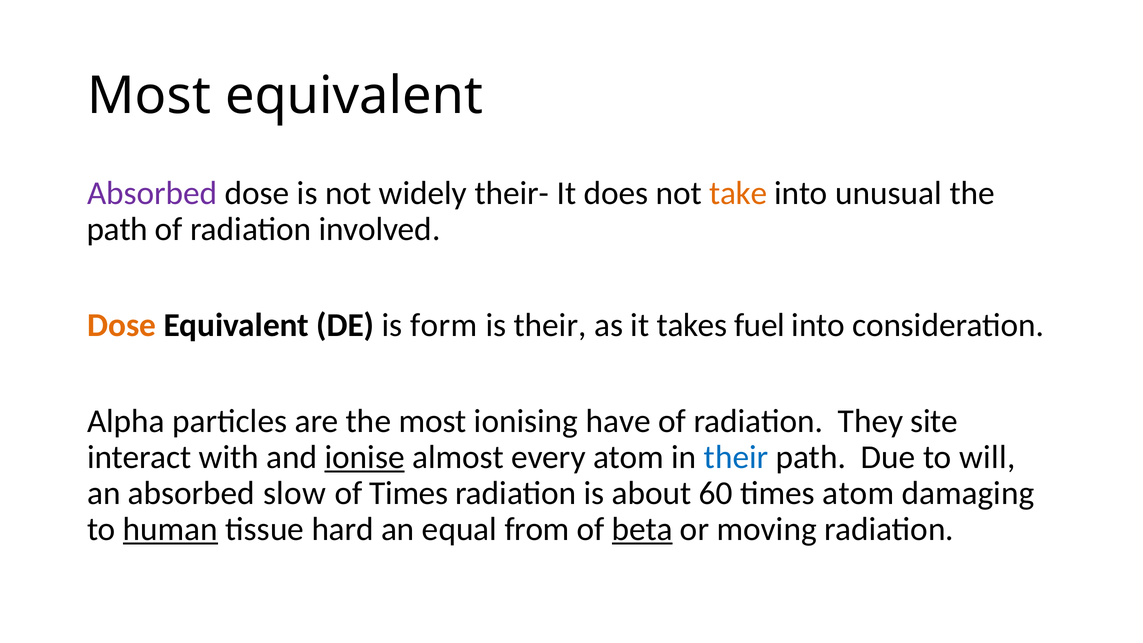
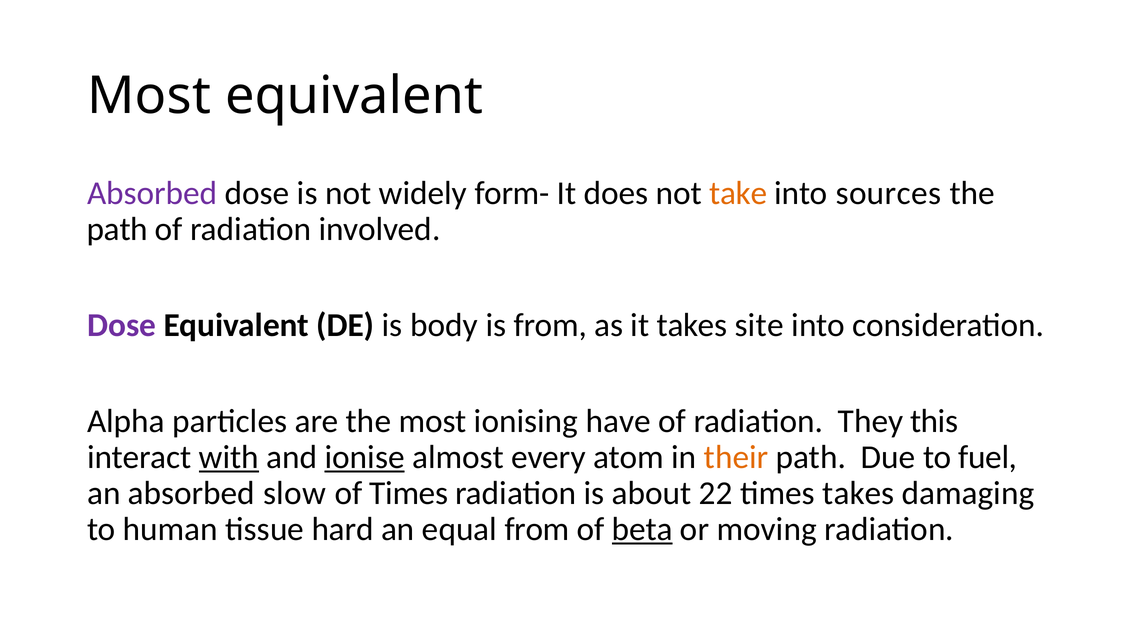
their-: their- -> form-
unusual: unusual -> sources
Dose at (122, 325) colour: orange -> purple
form: form -> body
is their: their -> from
fuel: fuel -> site
site: site -> this
with underline: none -> present
their at (736, 457) colour: blue -> orange
will: will -> fuel
60: 60 -> 22
times atom: atom -> takes
human underline: present -> none
